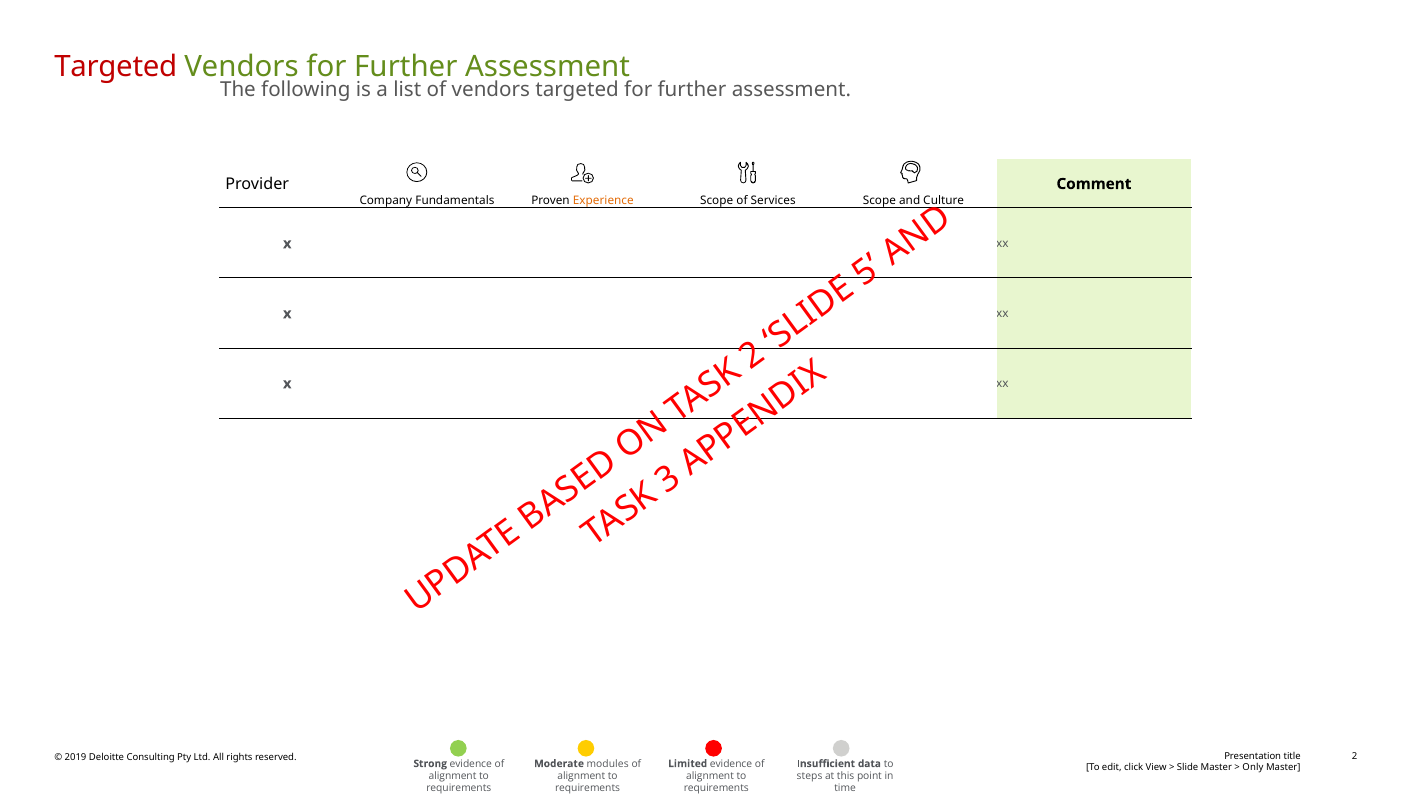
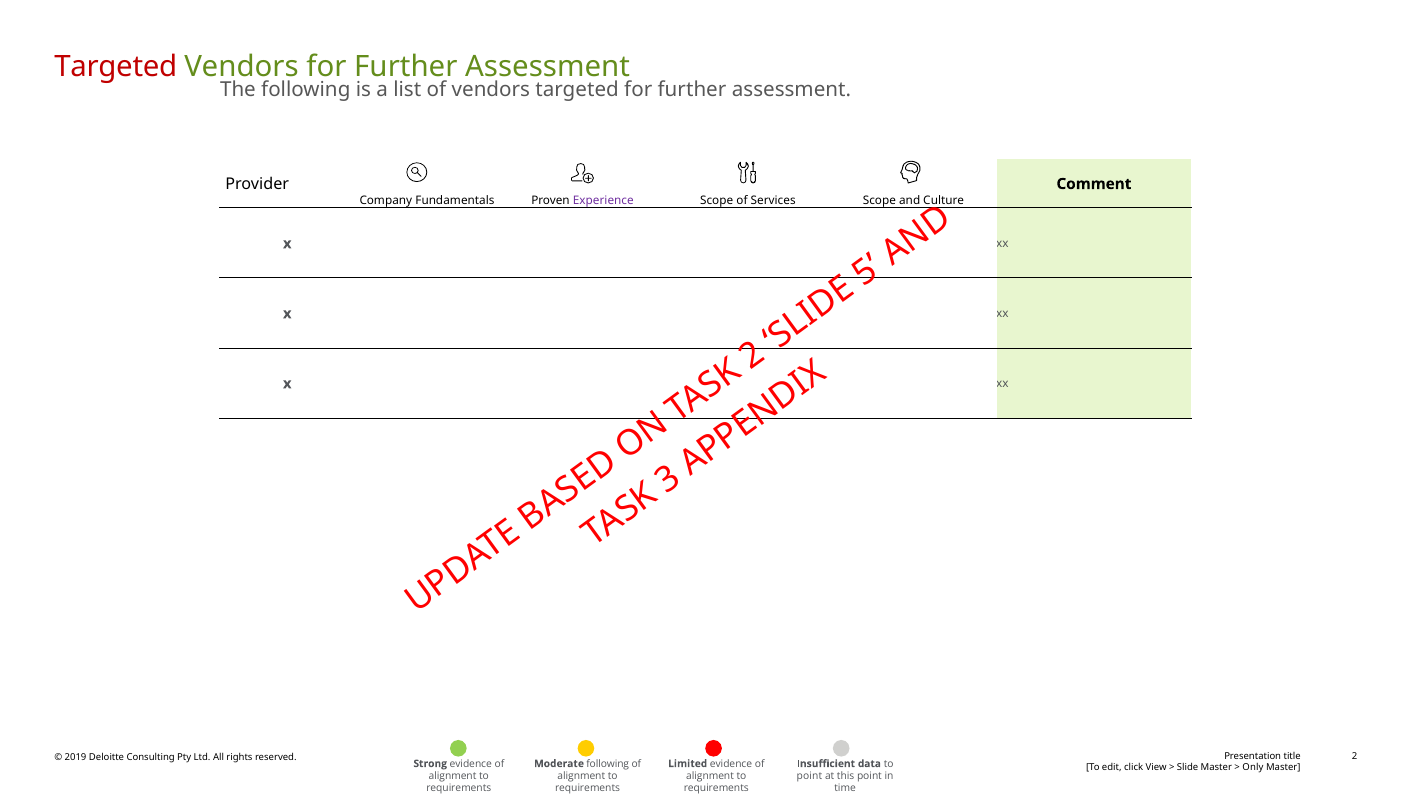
Experience colour: orange -> purple
Moderate modules: modules -> following
steps at (809, 776): steps -> point
